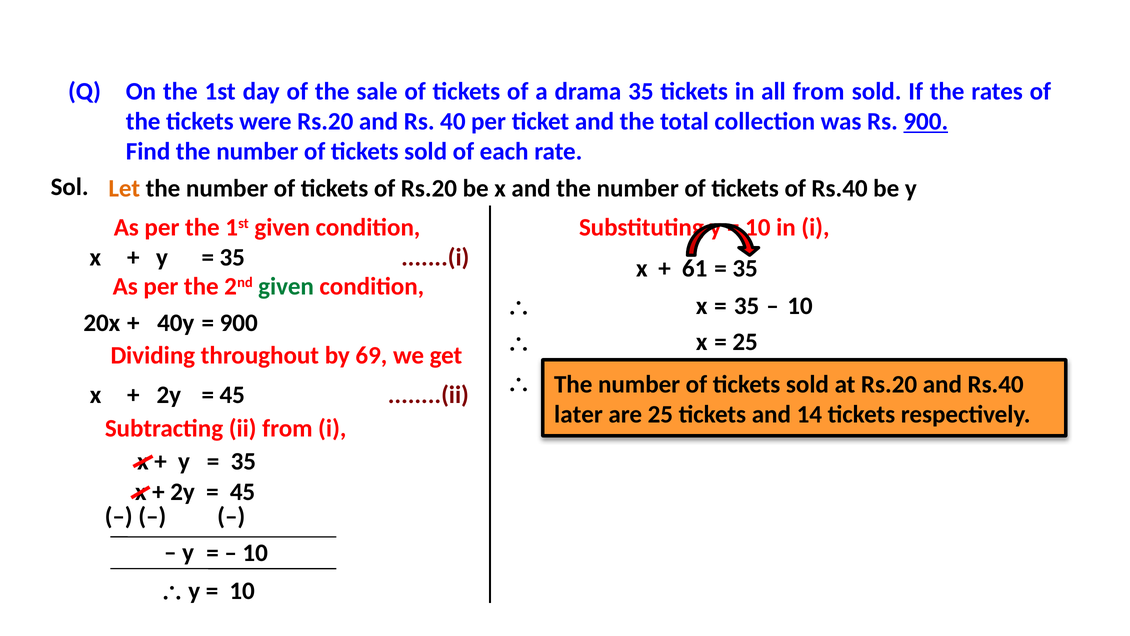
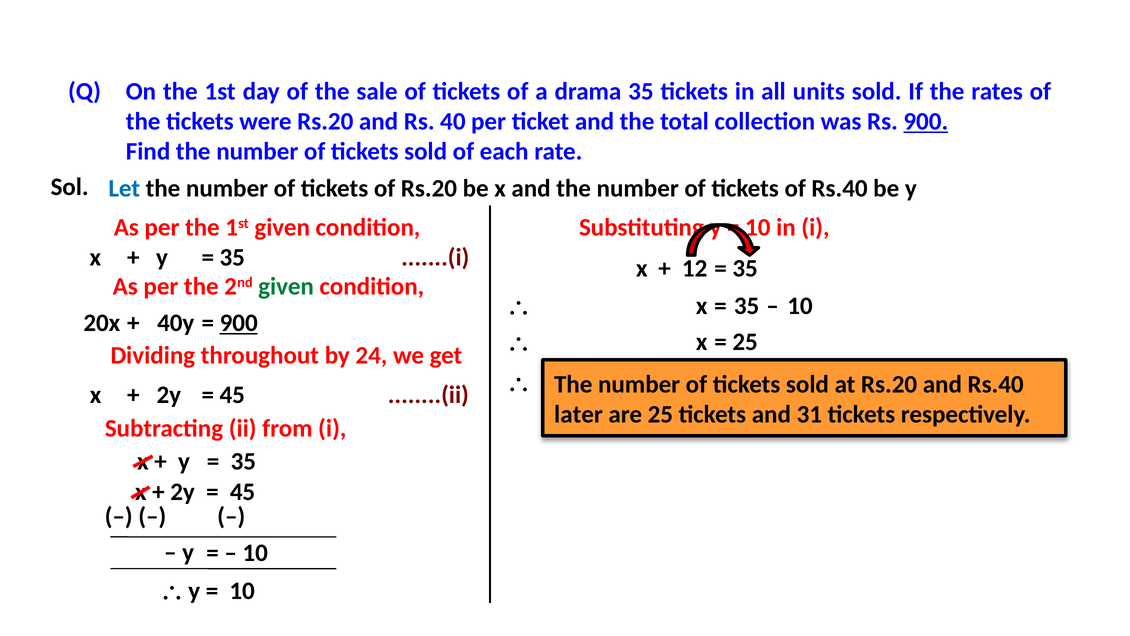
all from: from -> units
Let colour: orange -> blue
61: 61 -> 12
900 at (239, 323) underline: none -> present
69: 69 -> 24
14: 14 -> 31
